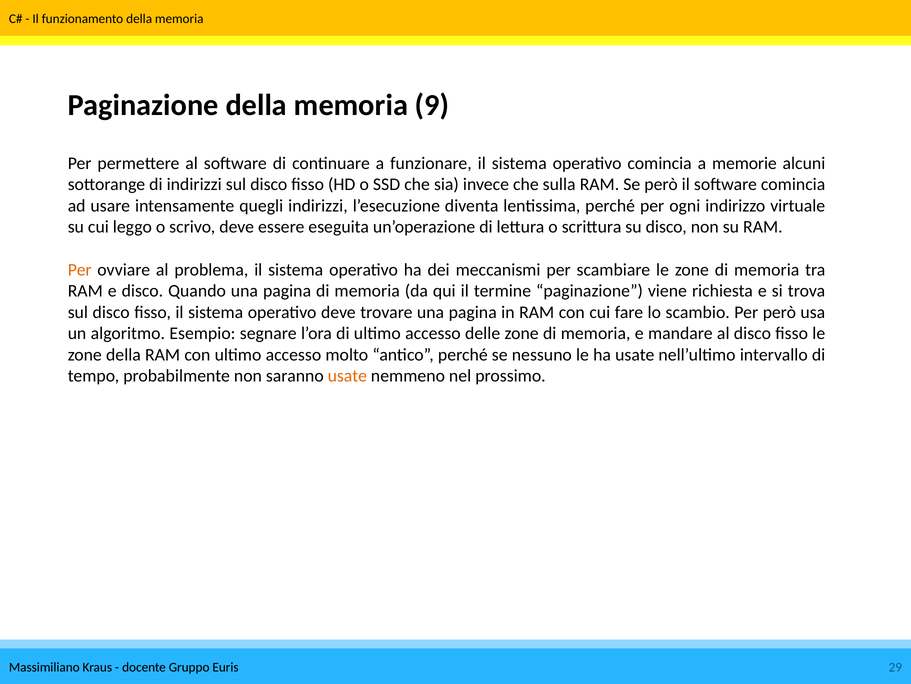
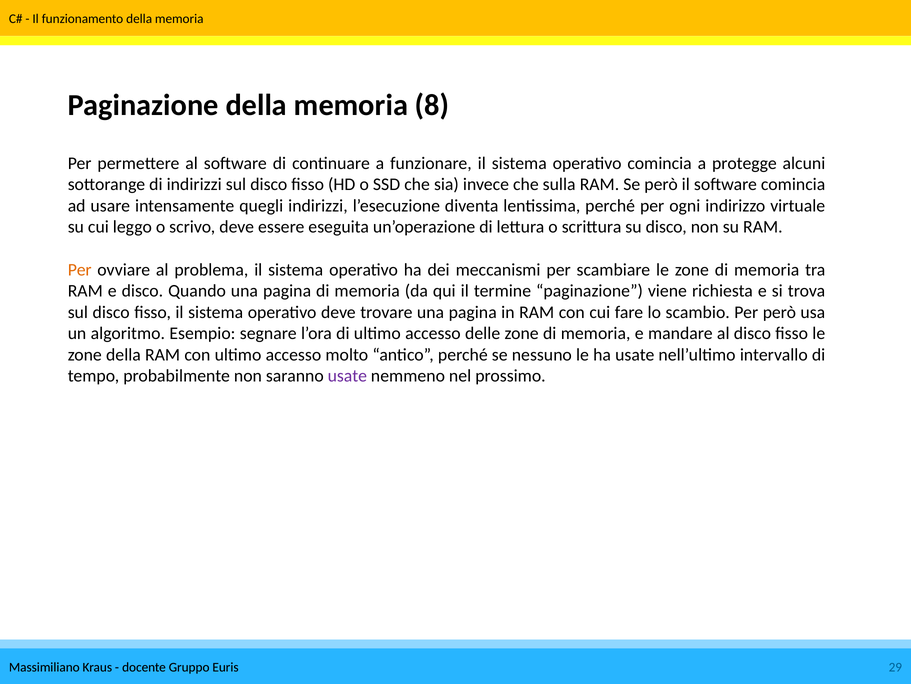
9: 9 -> 8
memorie: memorie -> protegge
usate at (347, 376) colour: orange -> purple
